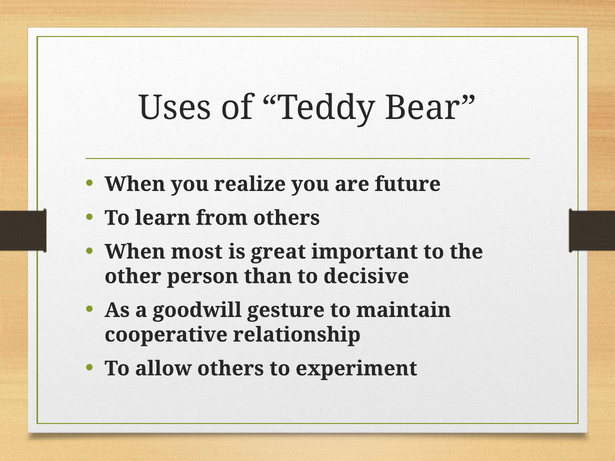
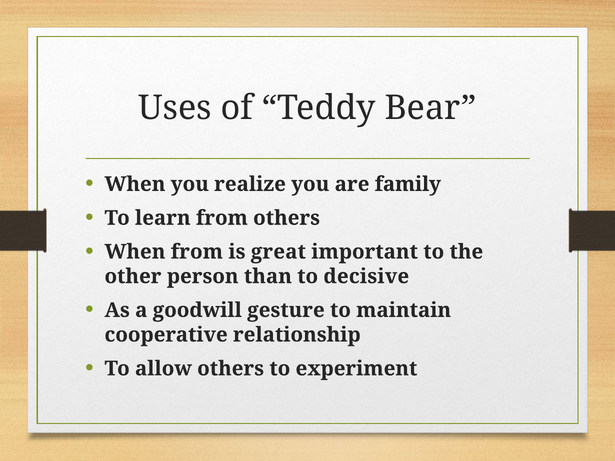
future: future -> family
When most: most -> from
